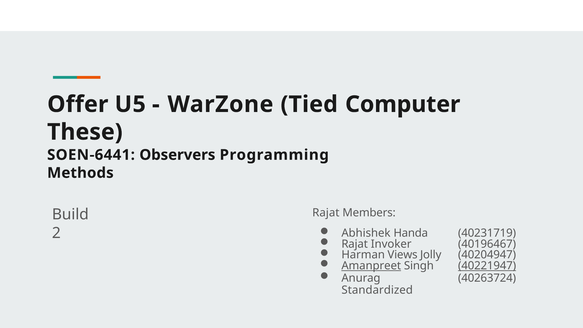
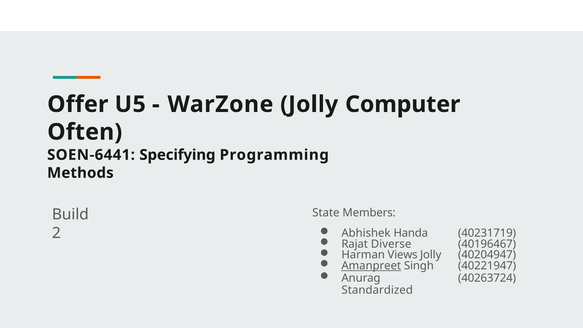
WarZone Tied: Tied -> Jolly
These: These -> Often
Observers: Observers -> Specifying
Rajat at (326, 213): Rajat -> State
Invoker: Invoker -> Diverse
40221947 underline: present -> none
